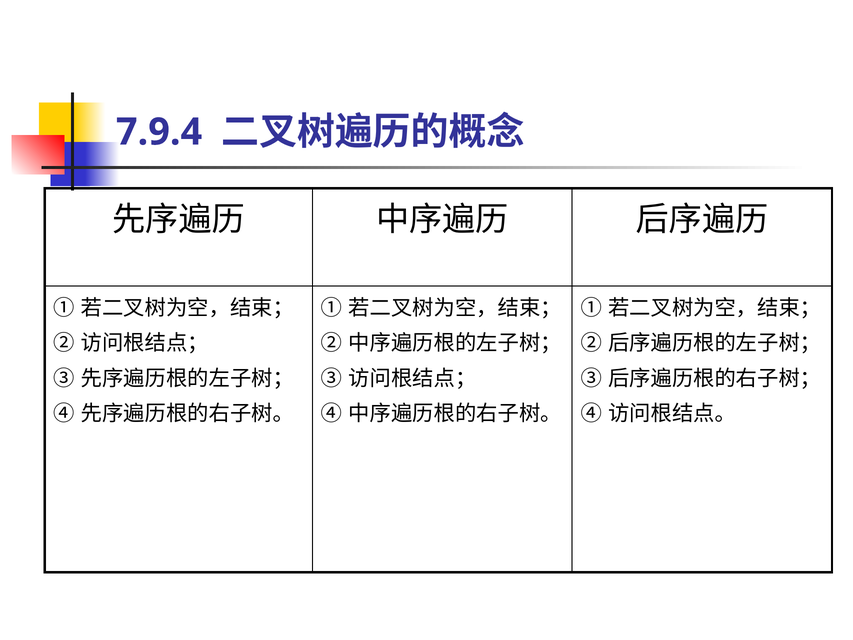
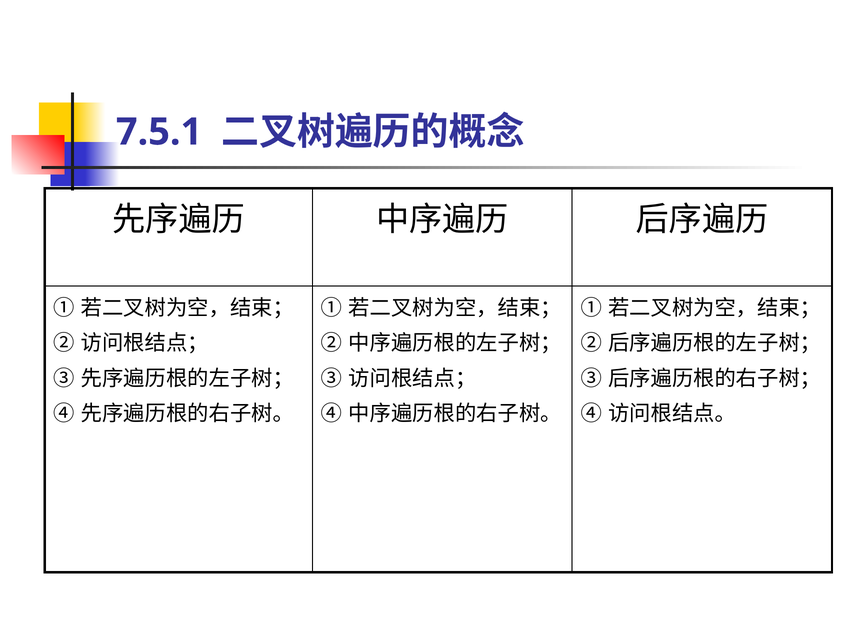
7.9.4: 7.9.4 -> 7.5.1
